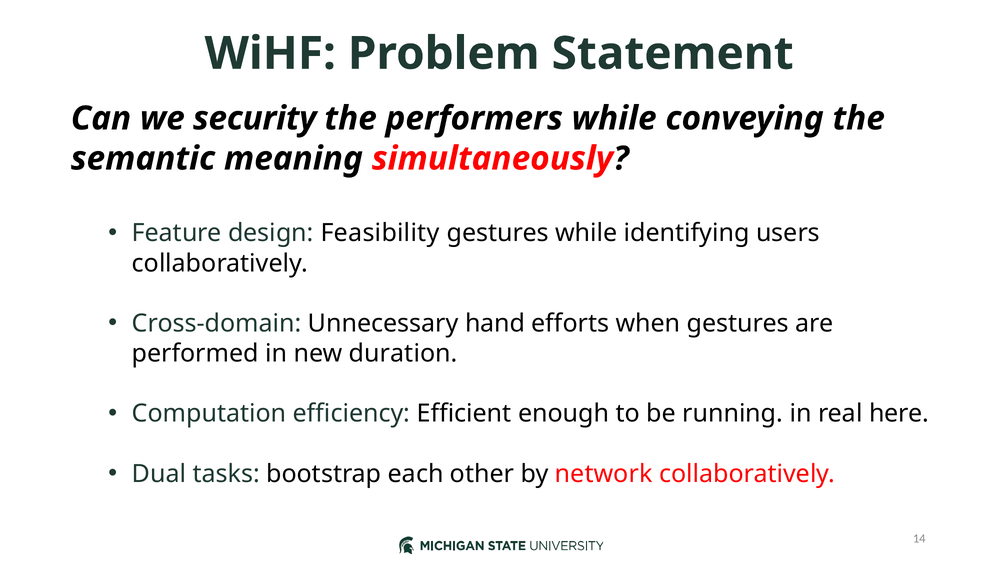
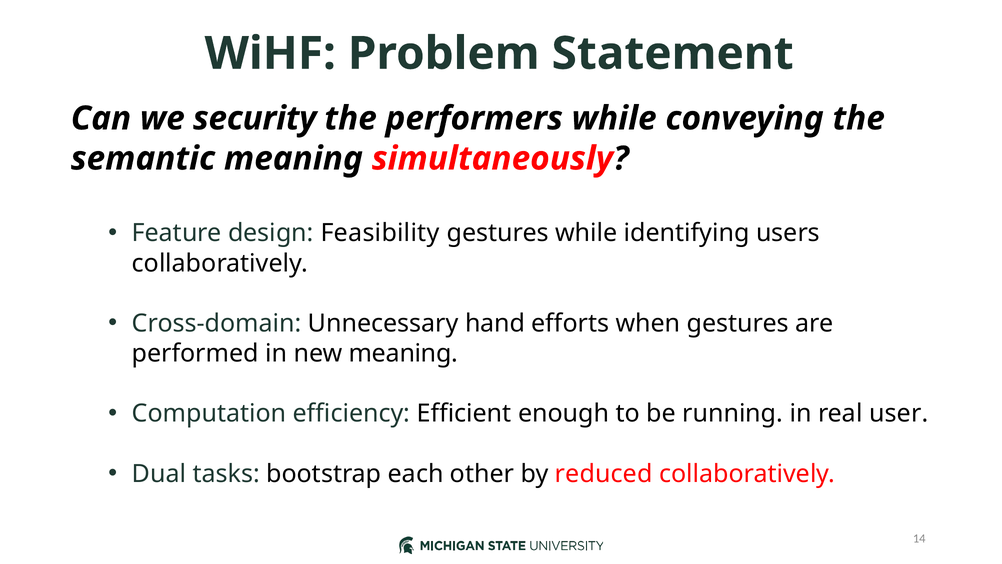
new duration: duration -> meaning
here: here -> user
network: network -> reduced
